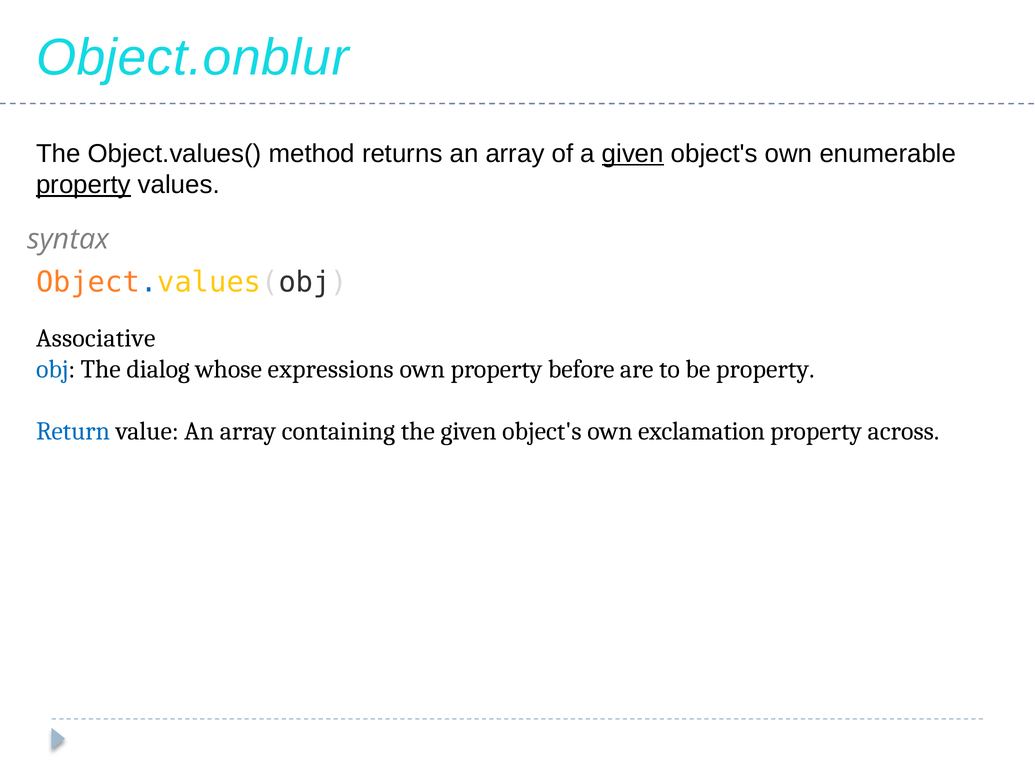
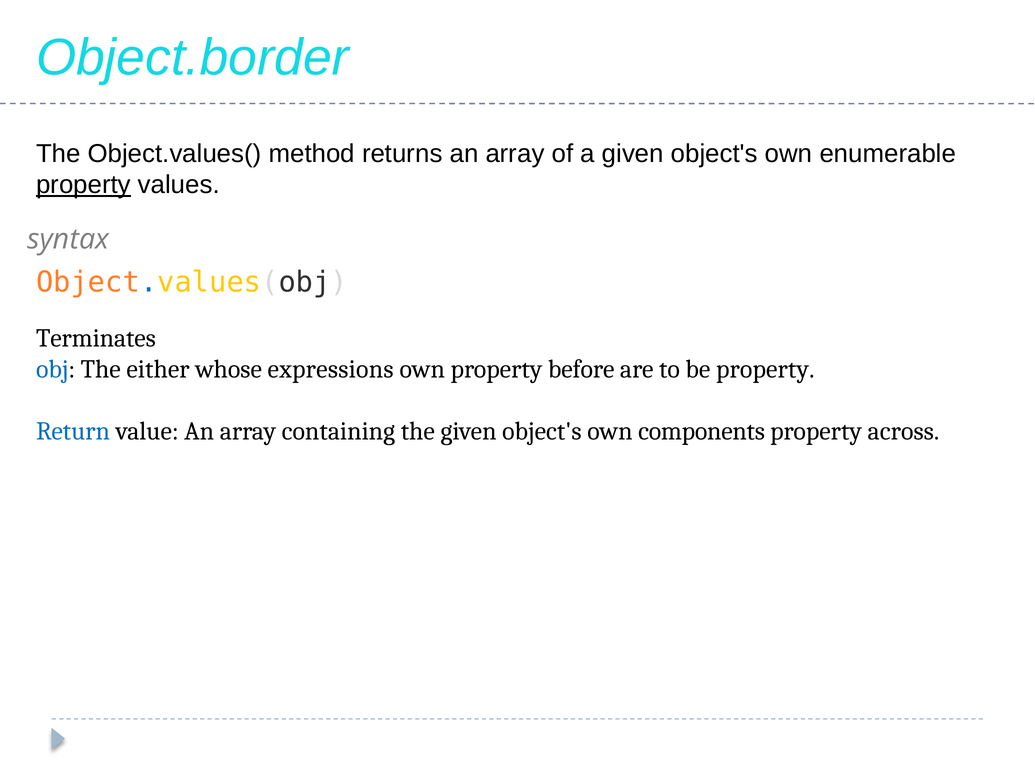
Object.onblur: Object.onblur -> Object.border
given at (633, 154) underline: present -> none
Associative: Associative -> Terminates
dialog: dialog -> either
exclamation: exclamation -> components
